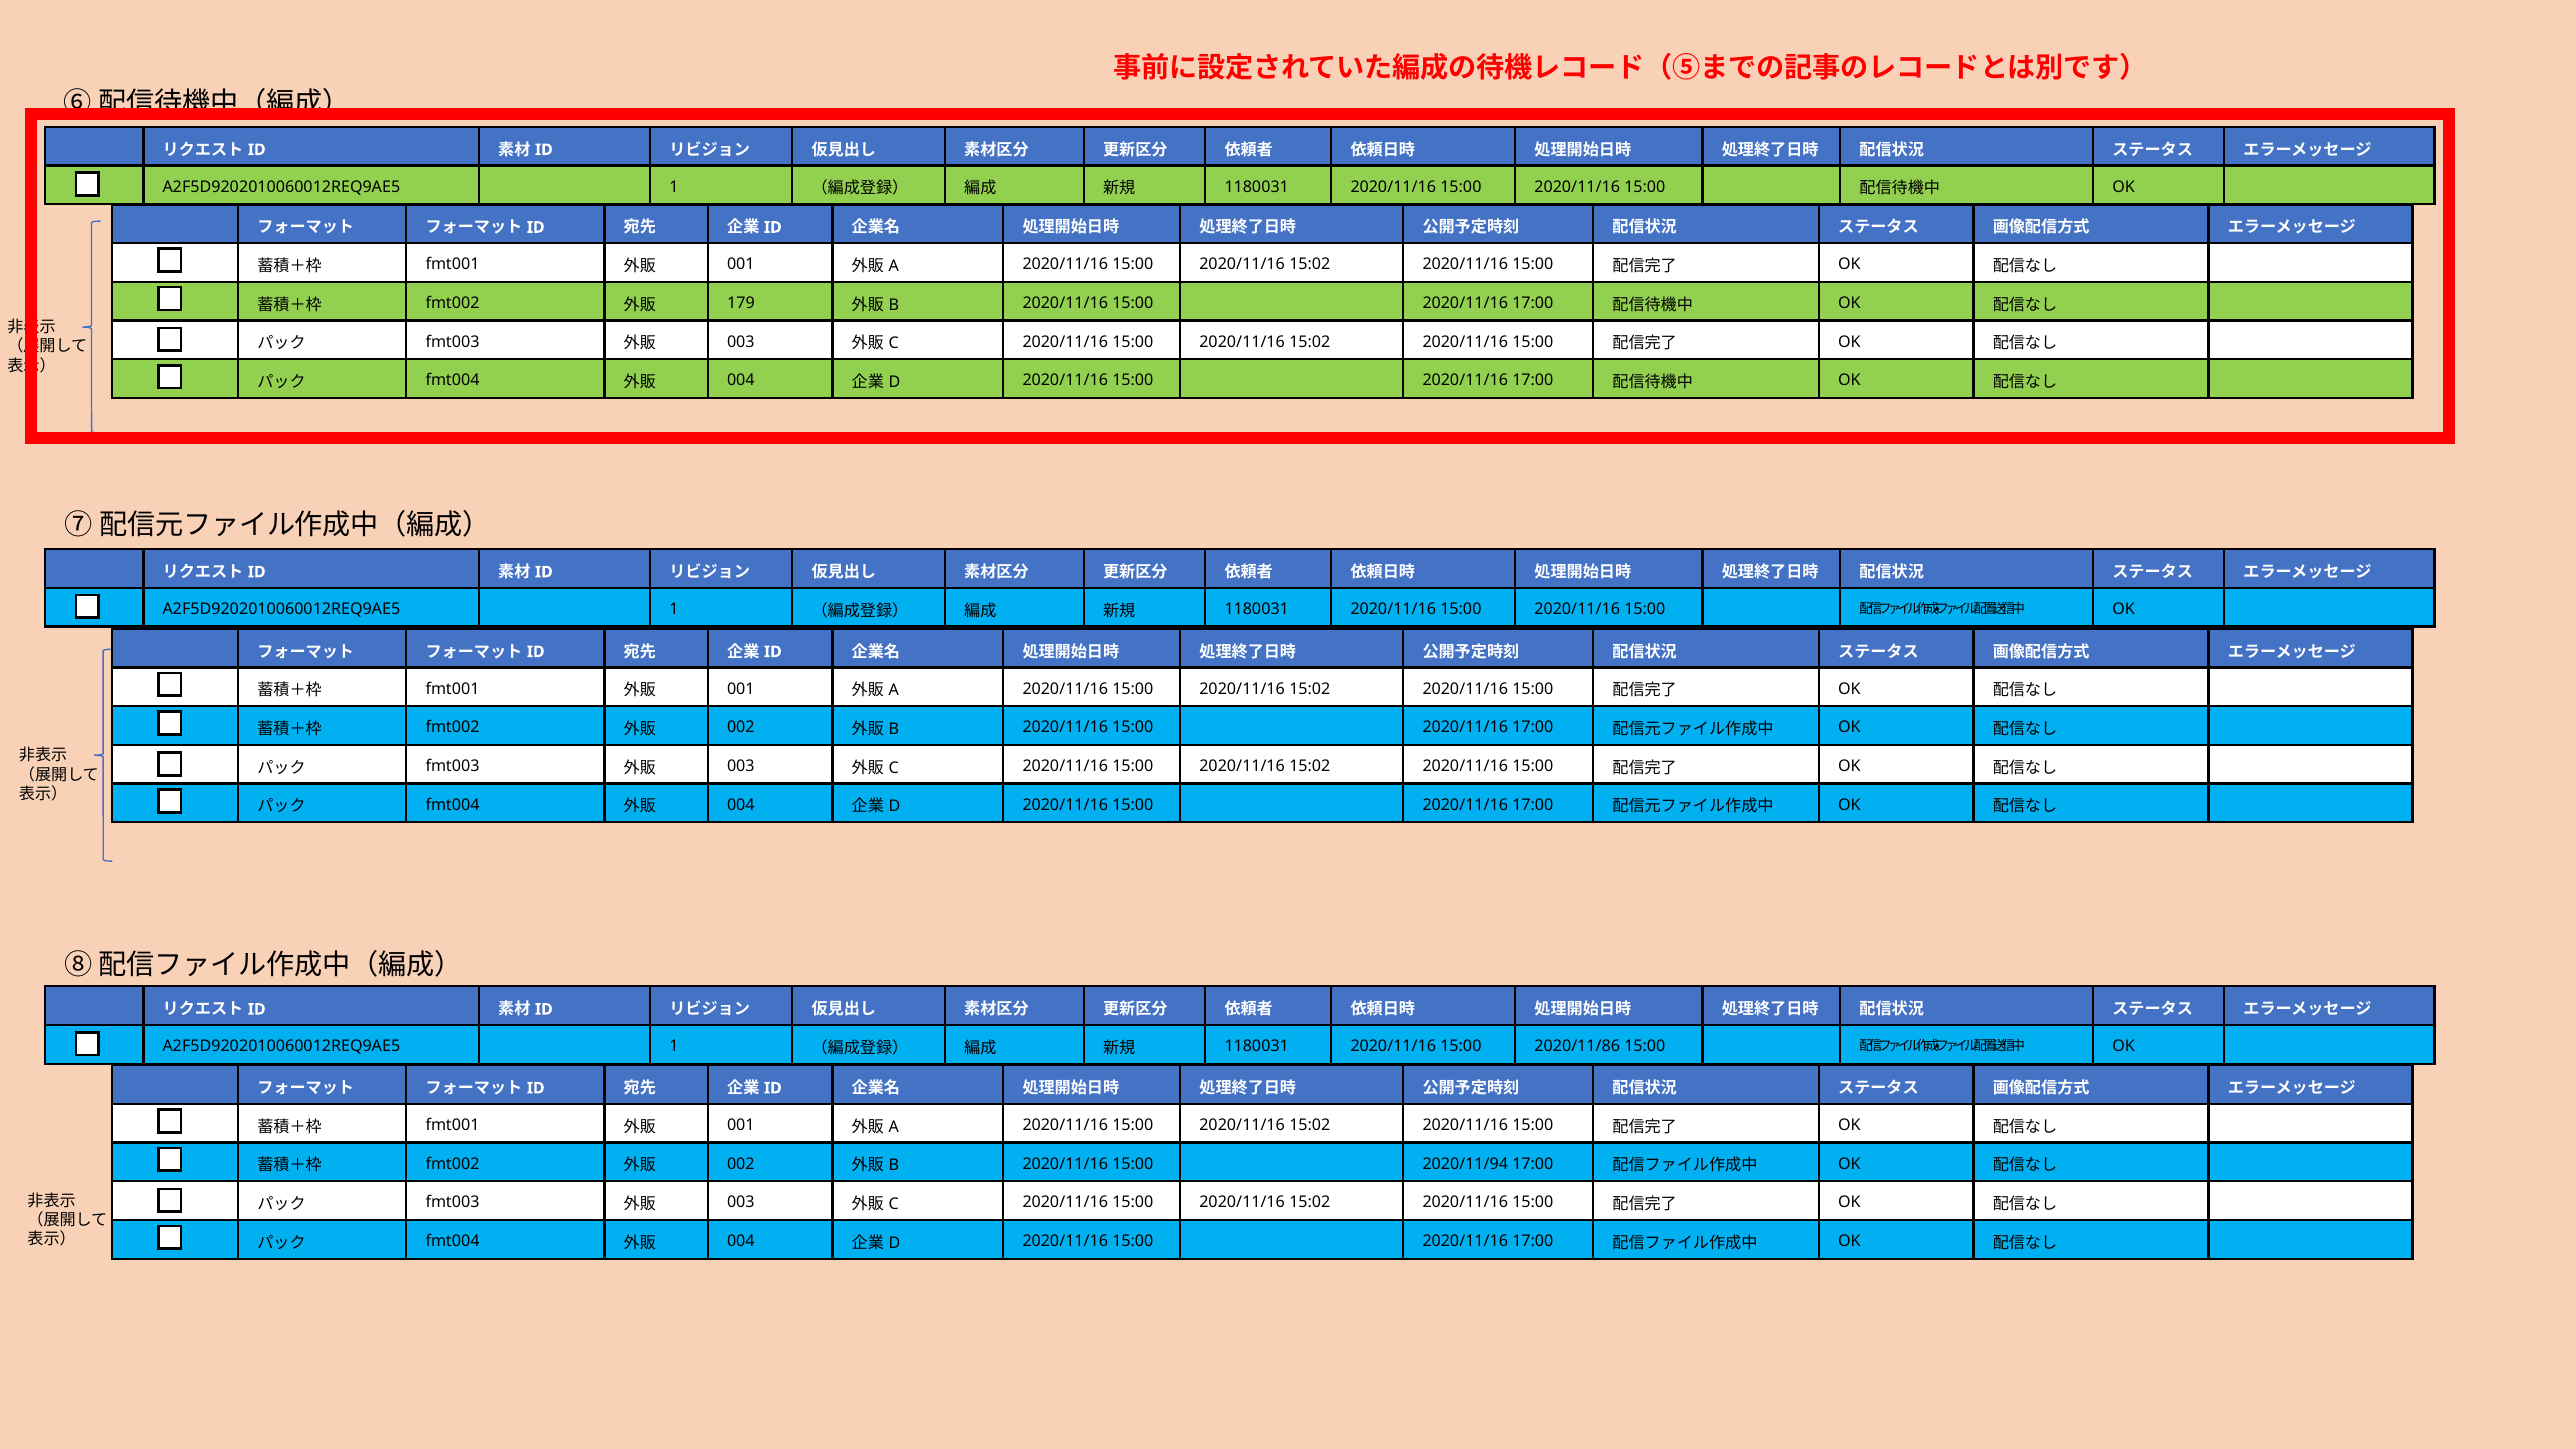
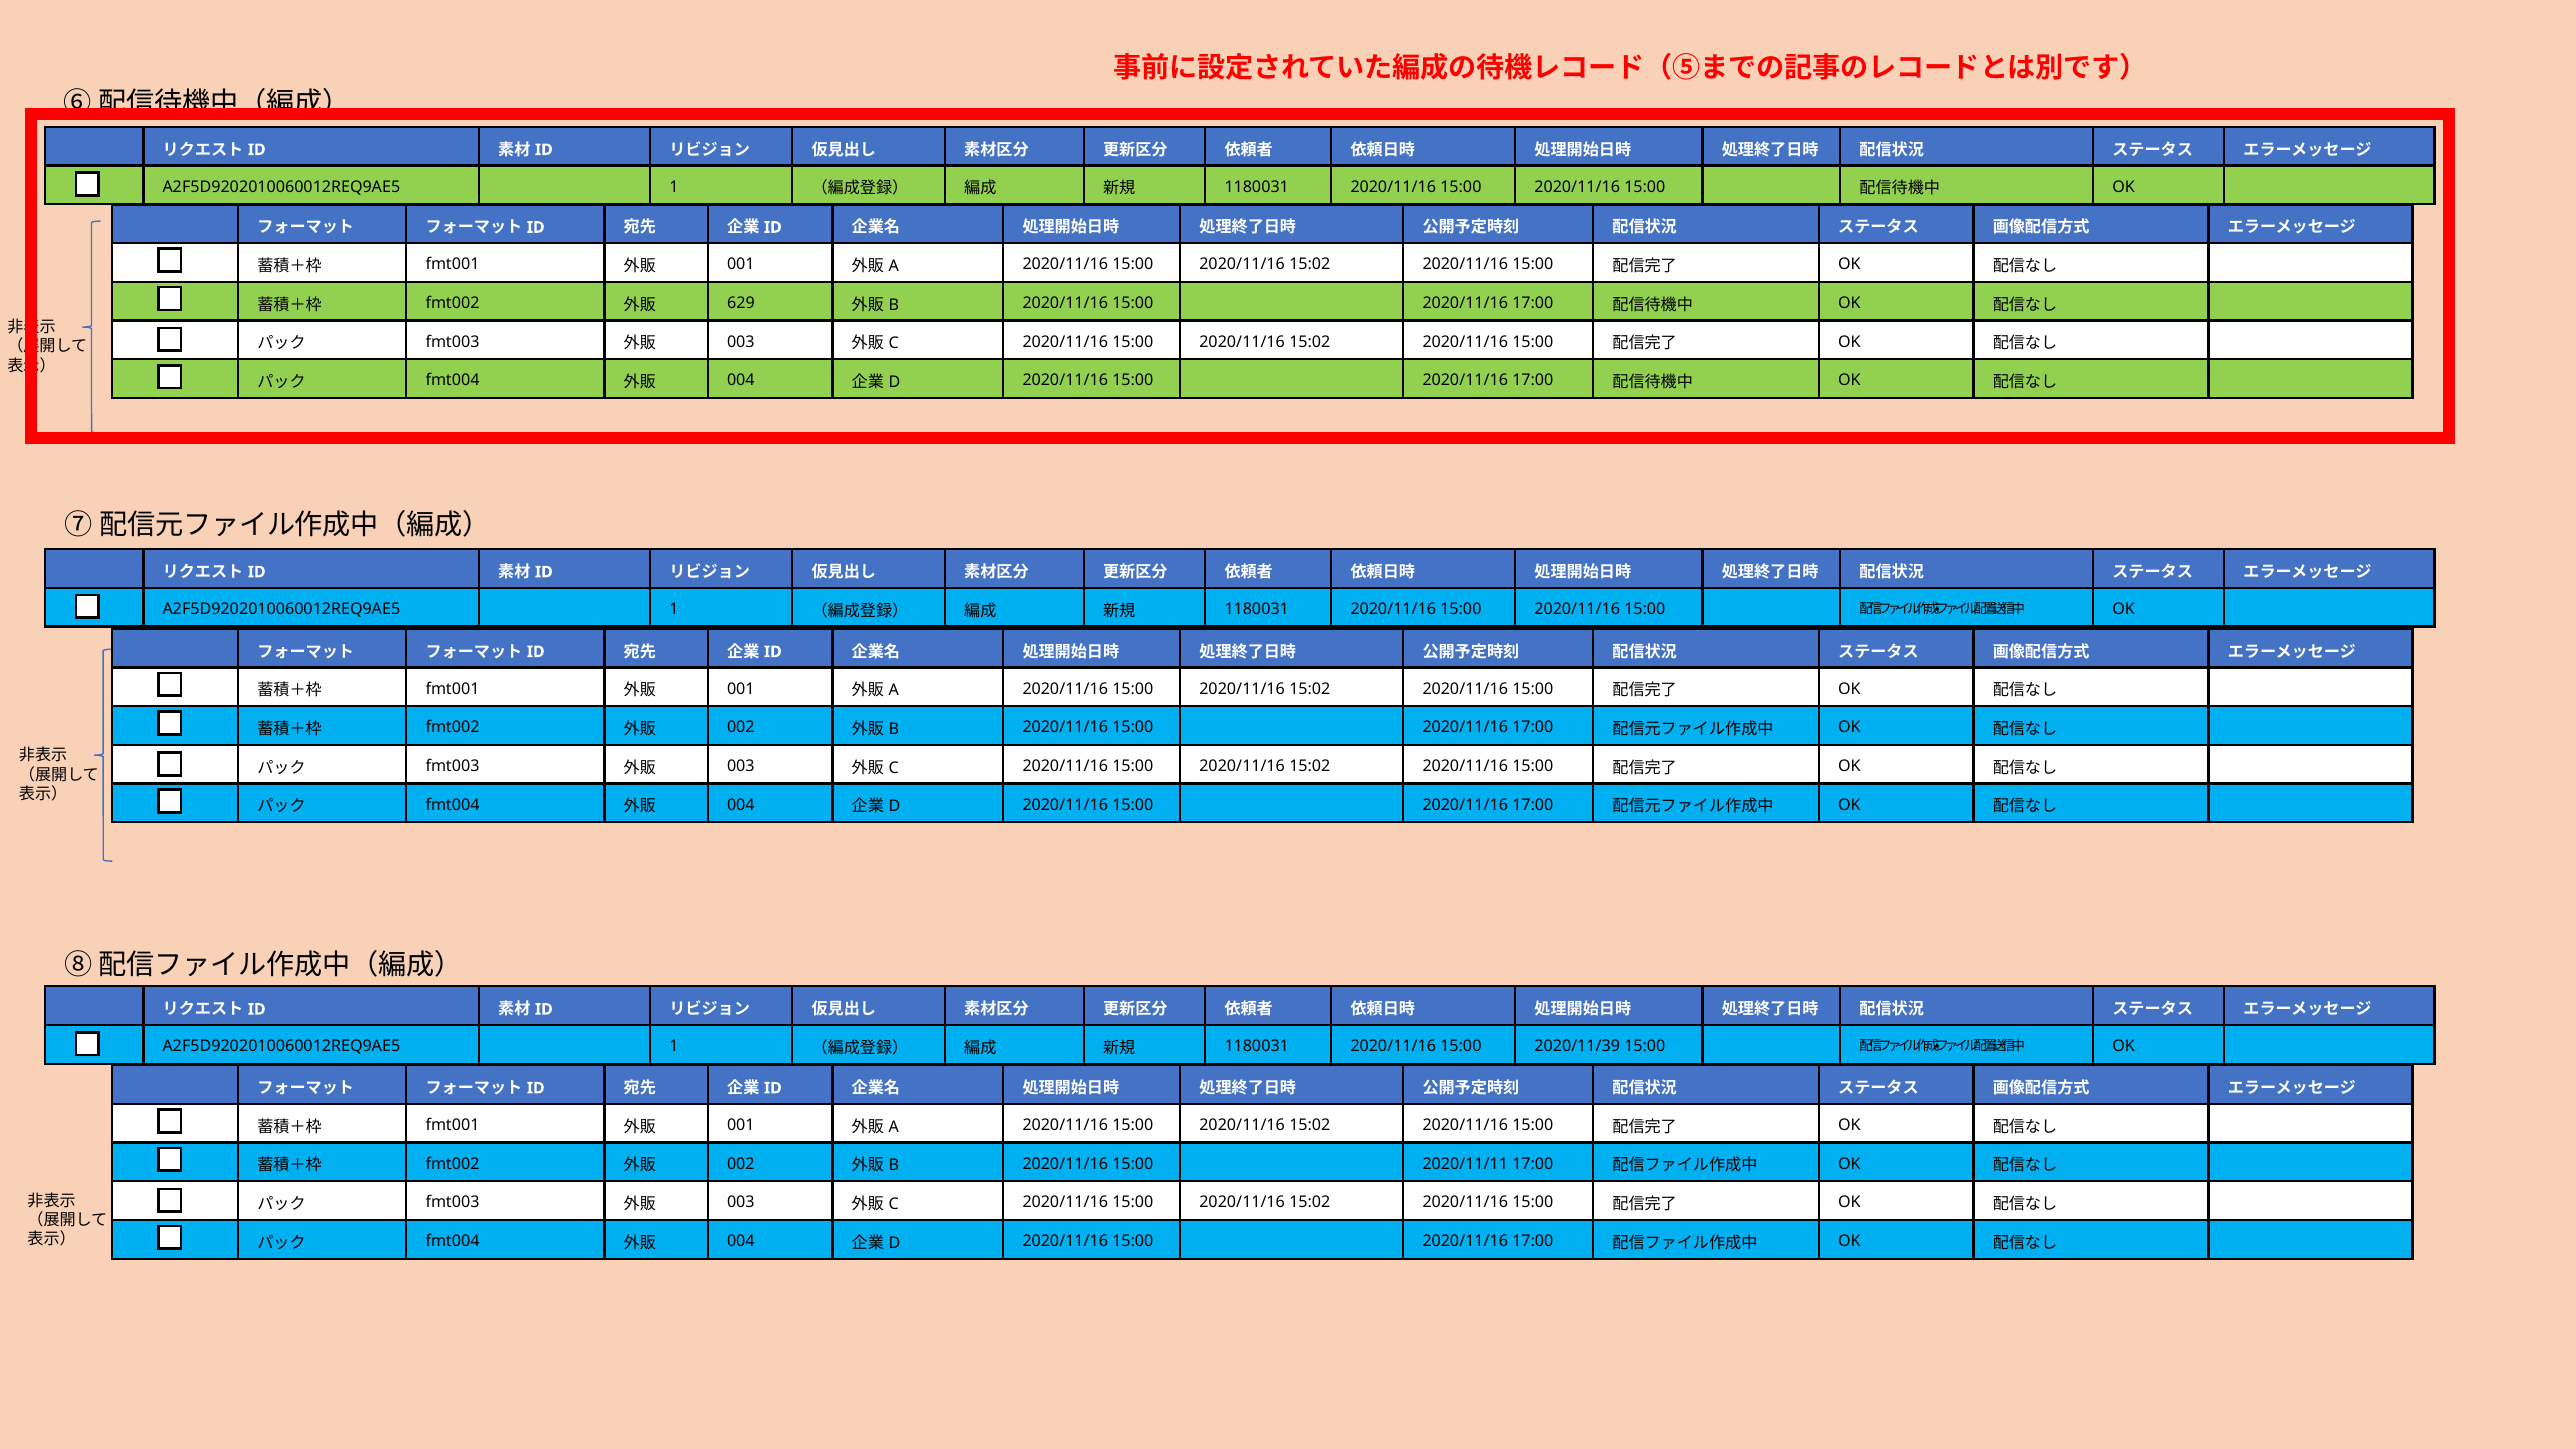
179: 179 -> 629
2020/11/86: 2020/11/86 -> 2020/11/39
2020/11/94: 2020/11/94 -> 2020/11/11
